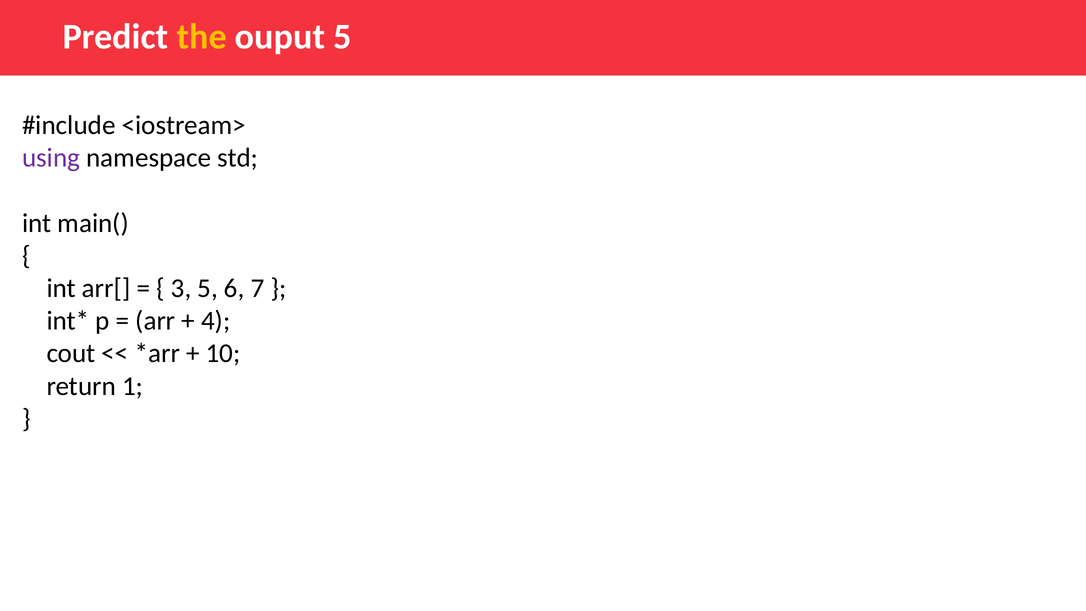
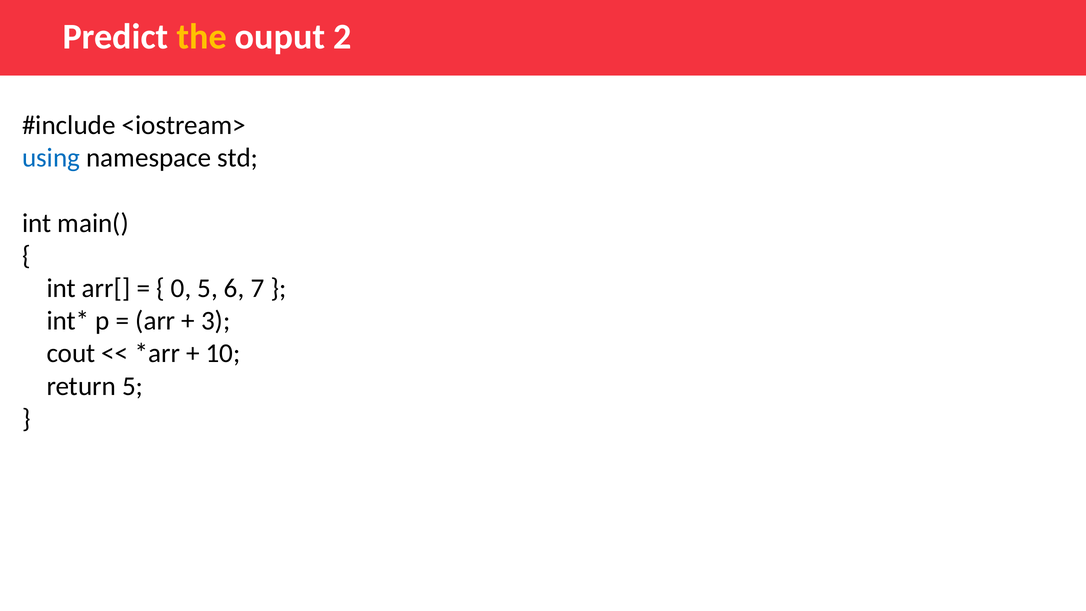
ouput 5: 5 -> 2
using colour: purple -> blue
3: 3 -> 0
4: 4 -> 3
return 1: 1 -> 5
